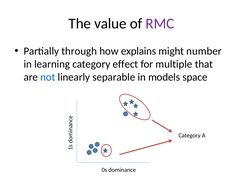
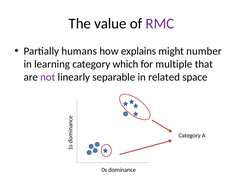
through: through -> humans
effect: effect -> which
not colour: blue -> purple
models: models -> related
